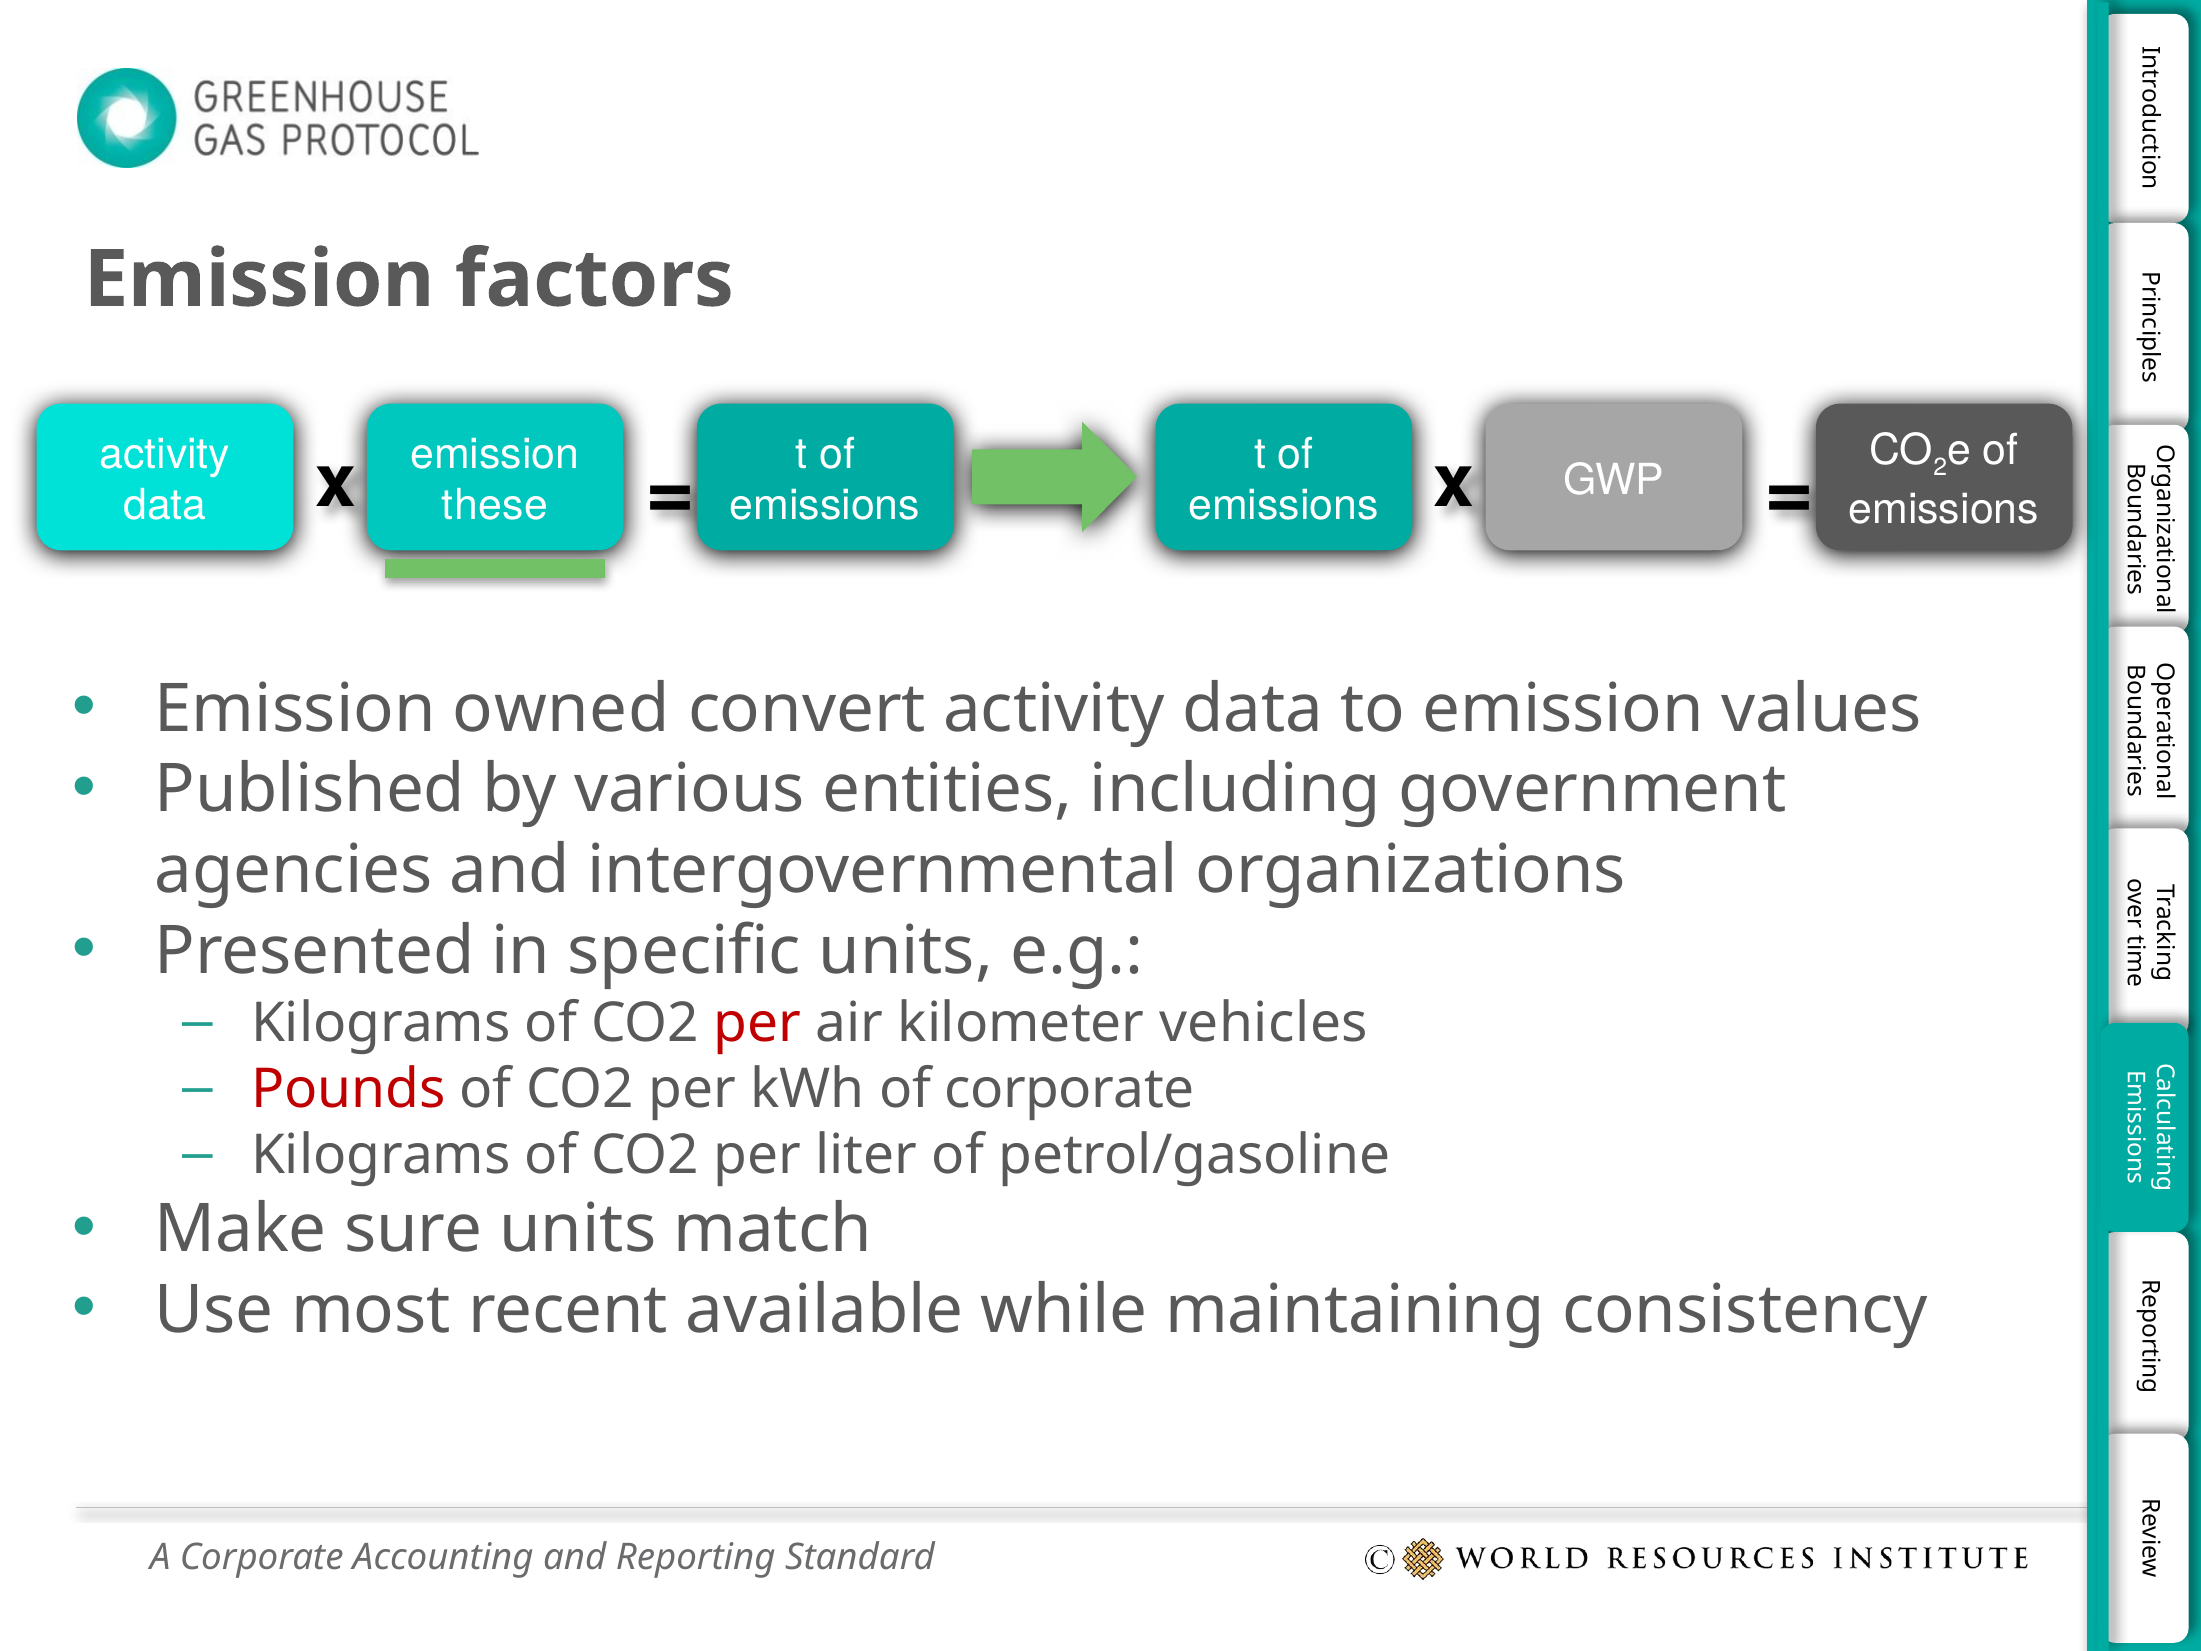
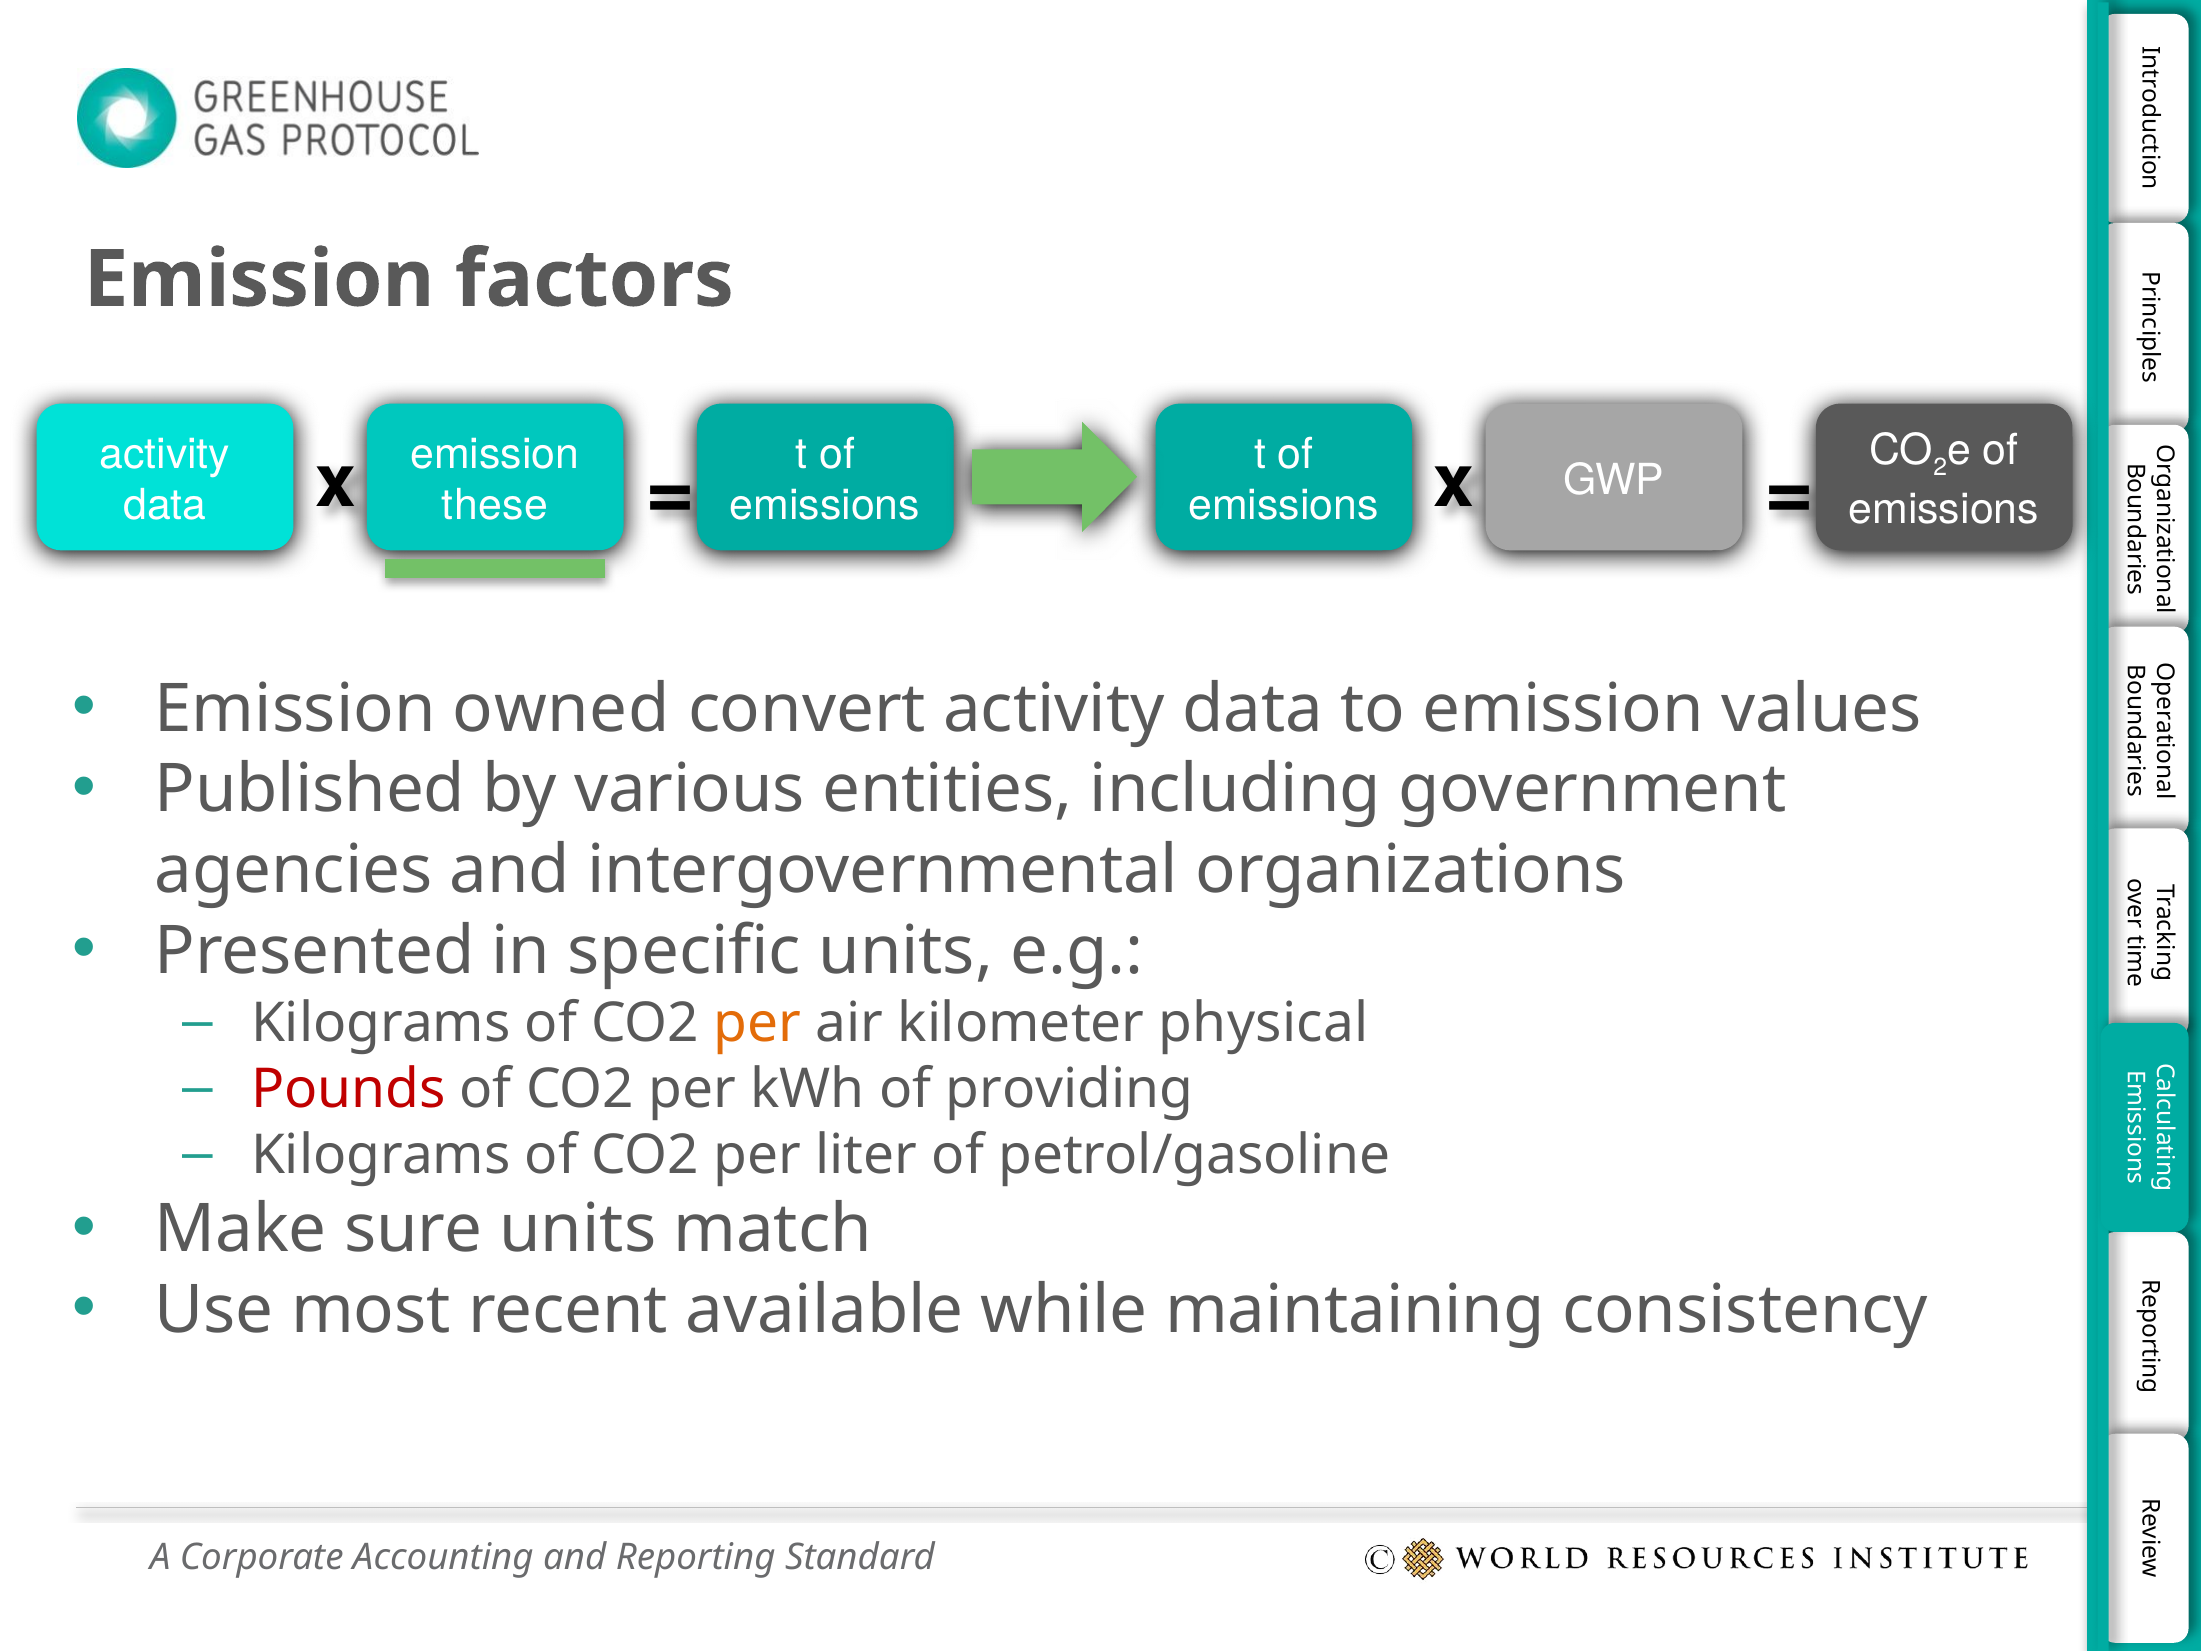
per at (757, 1023) colour: red -> orange
vehicles: vehicles -> physical
of corporate: corporate -> providing
